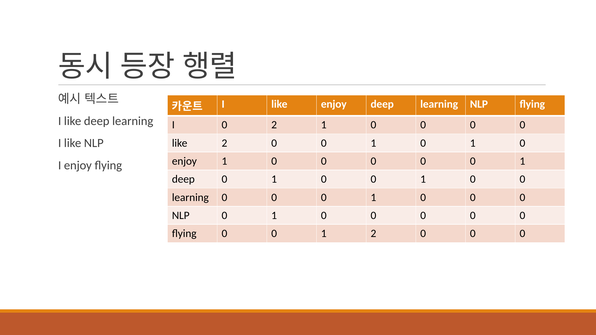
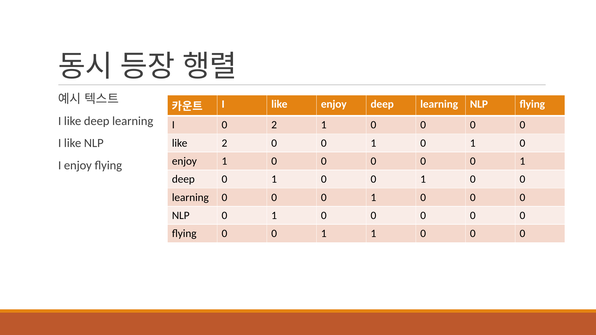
1 2: 2 -> 1
